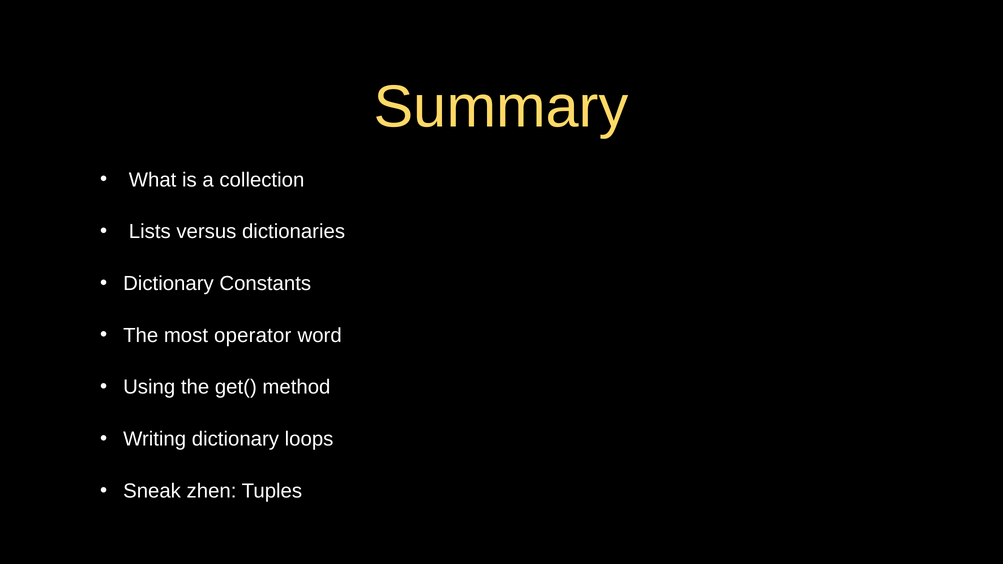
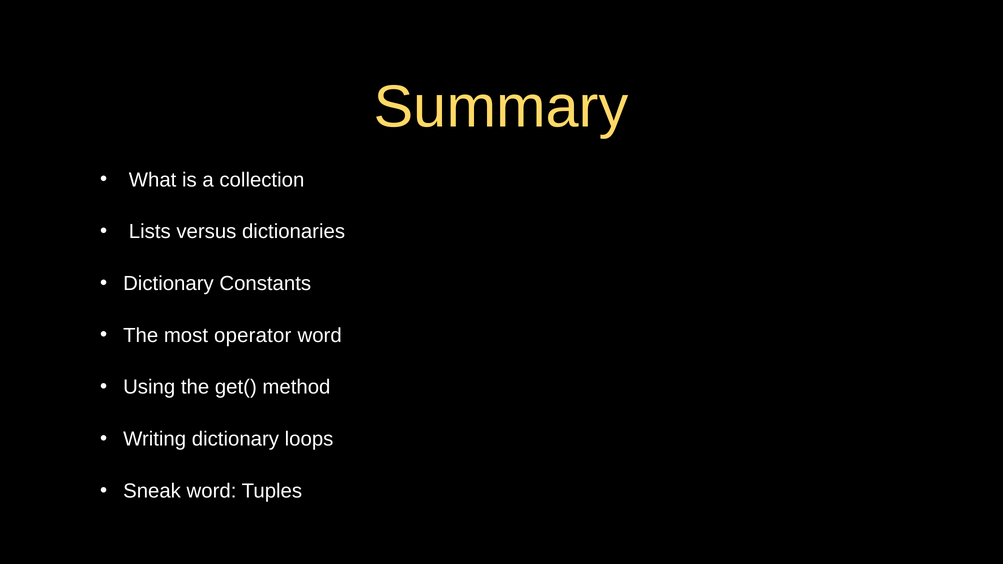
Sneak zhen: zhen -> word
